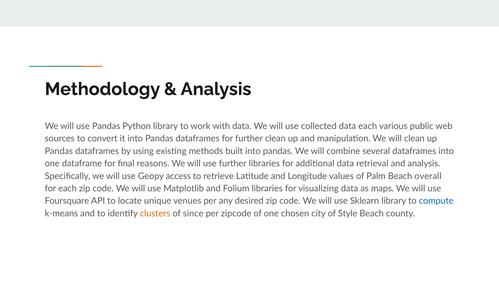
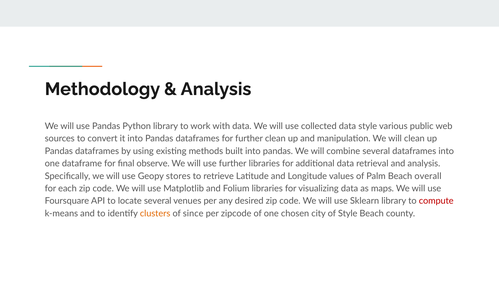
data each: each -> style
reasons: reasons -> observe
access: access -> stores
locate unique: unique -> several
compute colour: blue -> red
